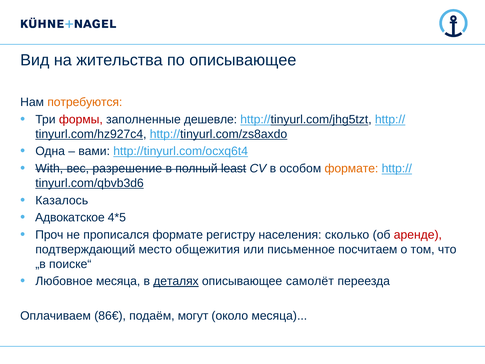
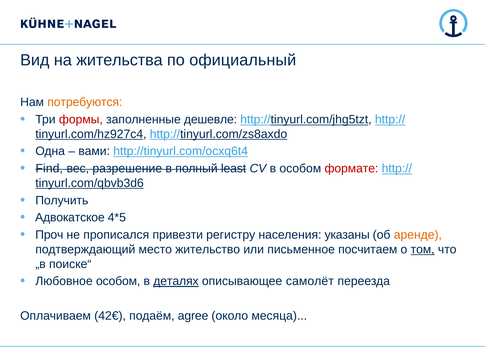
по описывающее: описывающее -> официальный
With: With -> Find
формате at (351, 168) colour: orange -> red
Казалось: Казалось -> Получить
прописался формате: формате -> привезти
сколько: сколько -> указаны
аренде colour: red -> orange
общежития: общежития -> жительство
том underline: none -> present
Любовное месяца: месяца -> особом
86€: 86€ -> 42€
могут: могут -> agree
